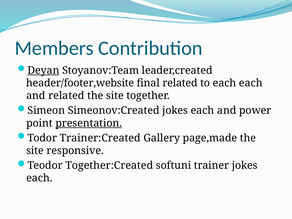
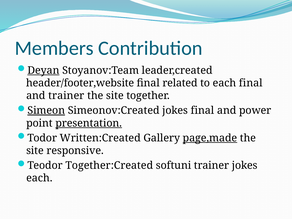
each each: each -> final
and related: related -> trainer
Simeon underline: none -> present
Simeonov:Created jokes each: each -> final
Trainer:Created: Trainer:Created -> Written:Created
page,made underline: none -> present
